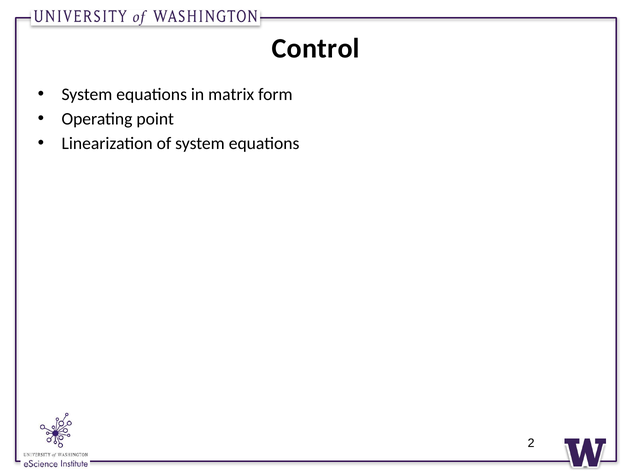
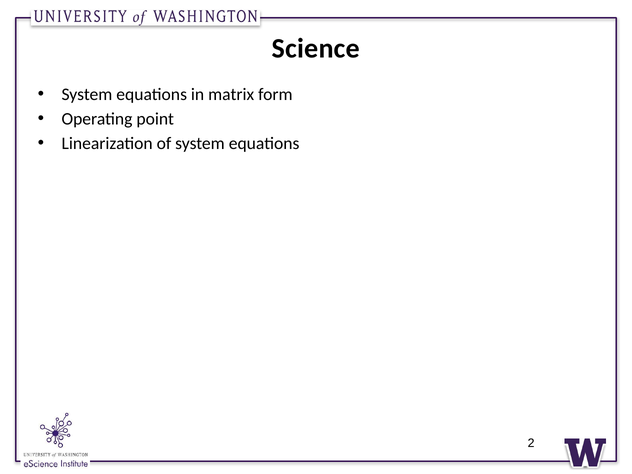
Control: Control -> Science
